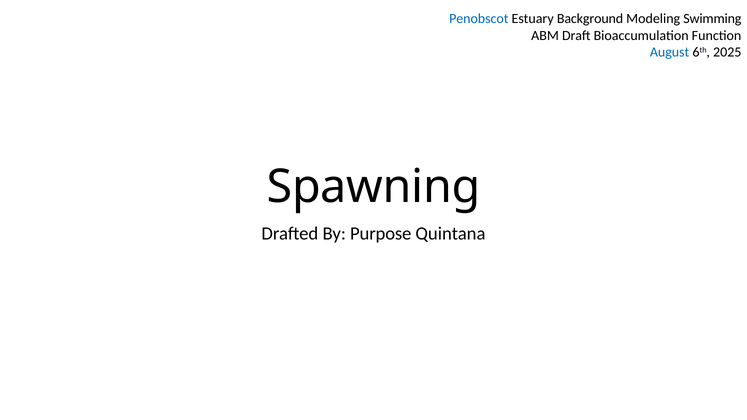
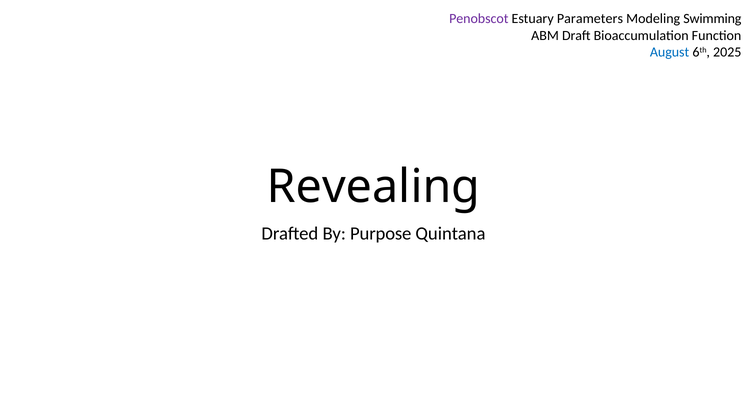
Penobscot colour: blue -> purple
Background: Background -> Parameters
Spawning: Spawning -> Revealing
